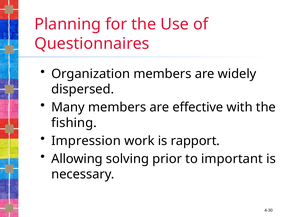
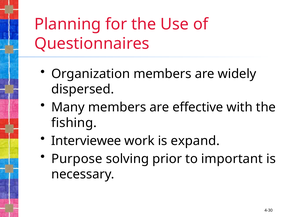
Impression: Impression -> Interviewee
rapport: rapport -> expand
Allowing: Allowing -> Purpose
